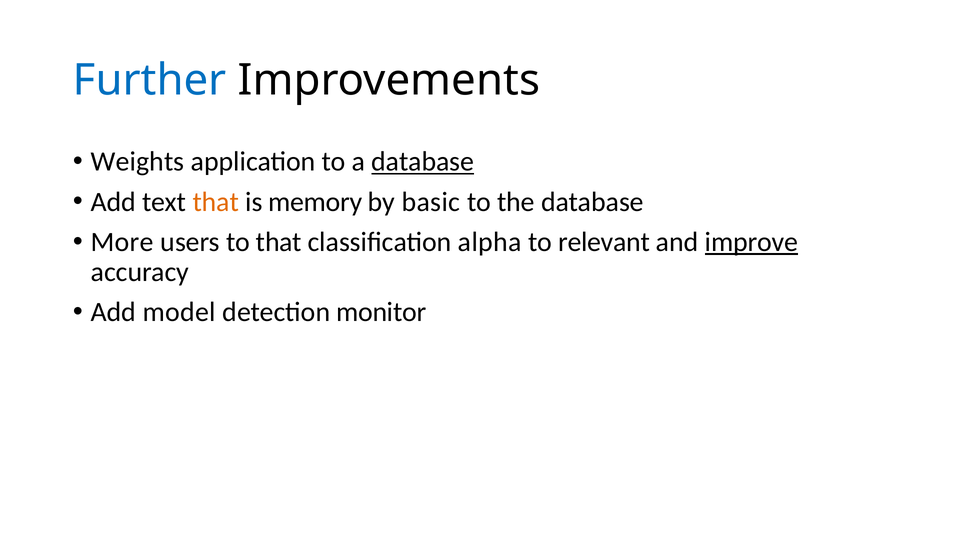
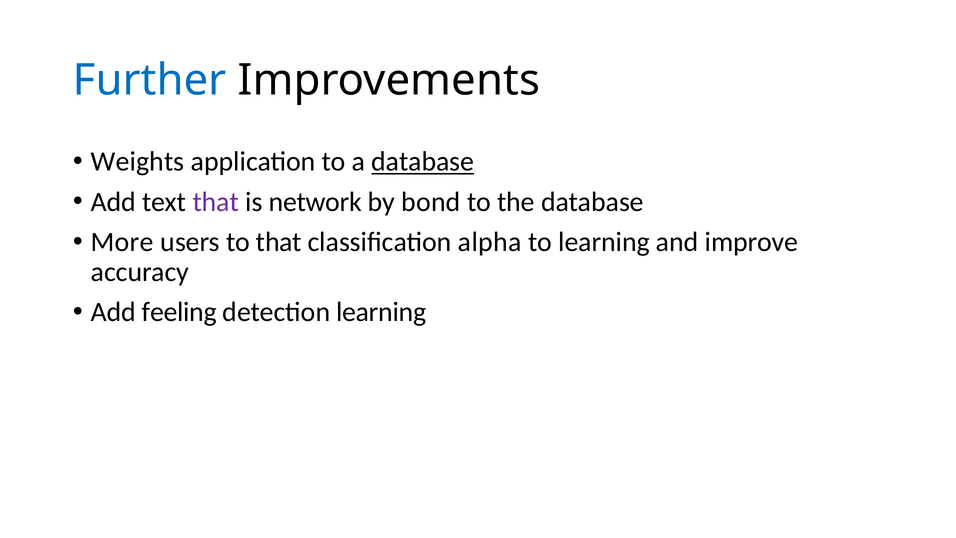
that at (216, 202) colour: orange -> purple
memory: memory -> network
basic: basic -> bond
to relevant: relevant -> learning
improve underline: present -> none
model: model -> feeling
detection monitor: monitor -> learning
